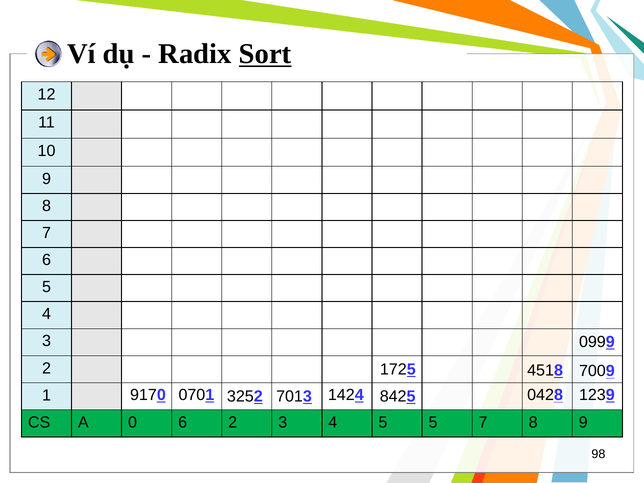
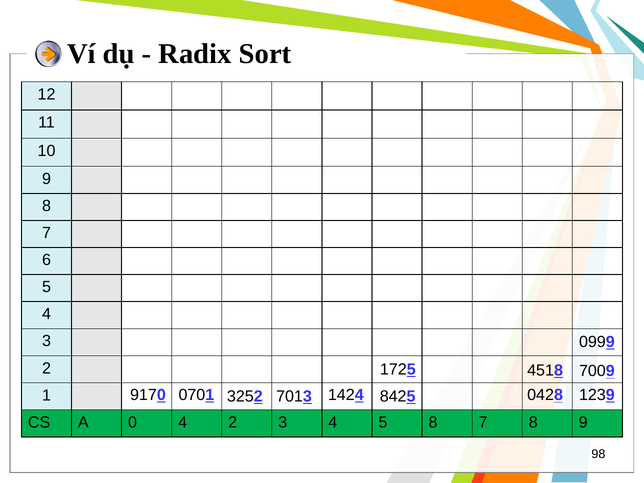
Sort underline: present -> none
0 6: 6 -> 4
5 5: 5 -> 8
